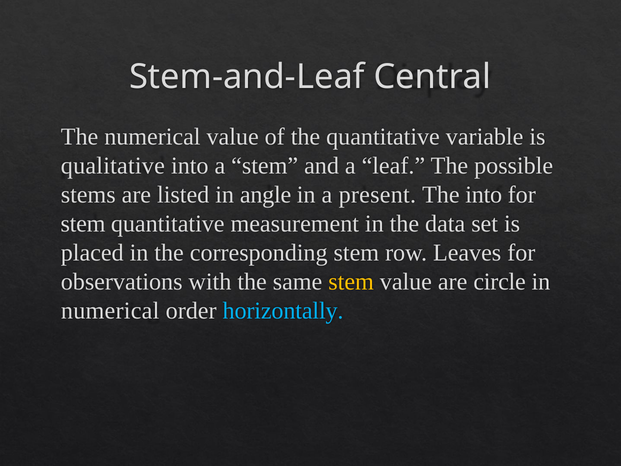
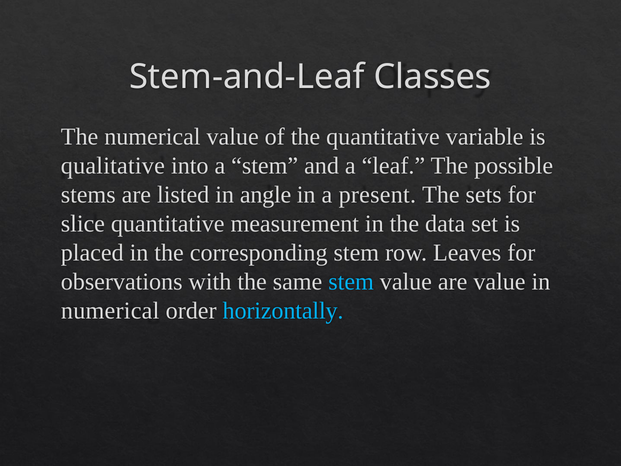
Central: Central -> Classes
The into: into -> sets
stem at (83, 224): stem -> slice
stem at (351, 282) colour: yellow -> light blue
are circle: circle -> value
